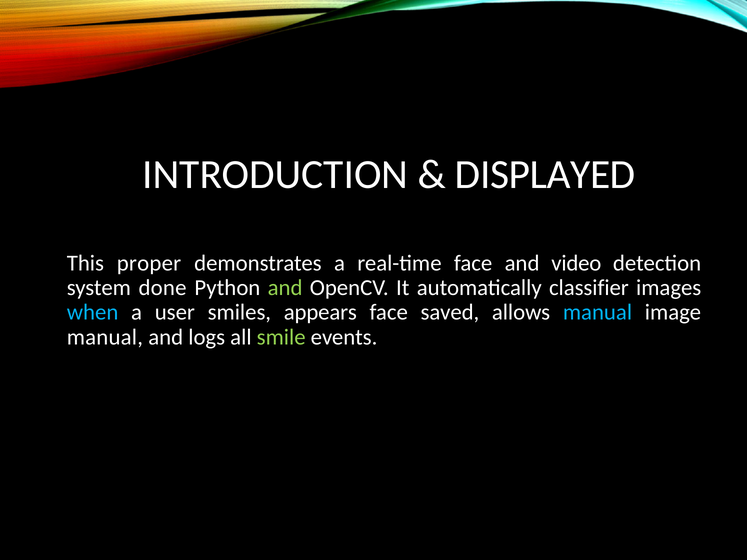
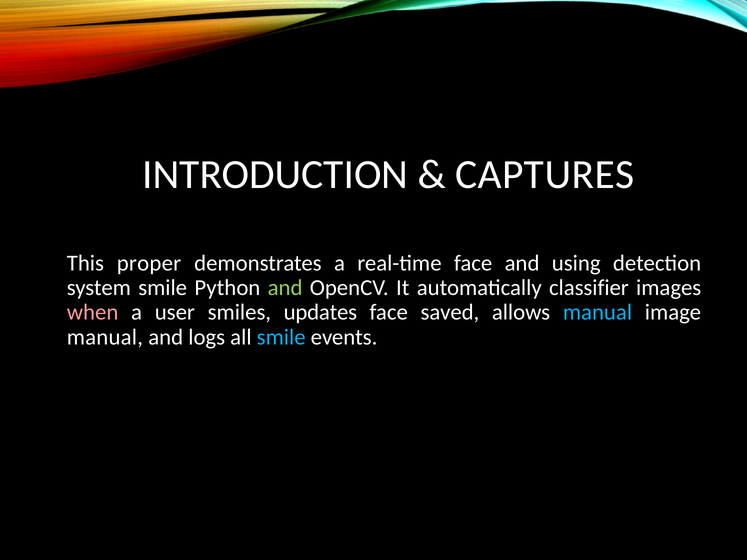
DISPLAYED: DISPLAYED -> CAPTURES
video: video -> using
system done: done -> smile
when colour: light blue -> pink
appears: appears -> updates
smile at (281, 337) colour: light green -> light blue
